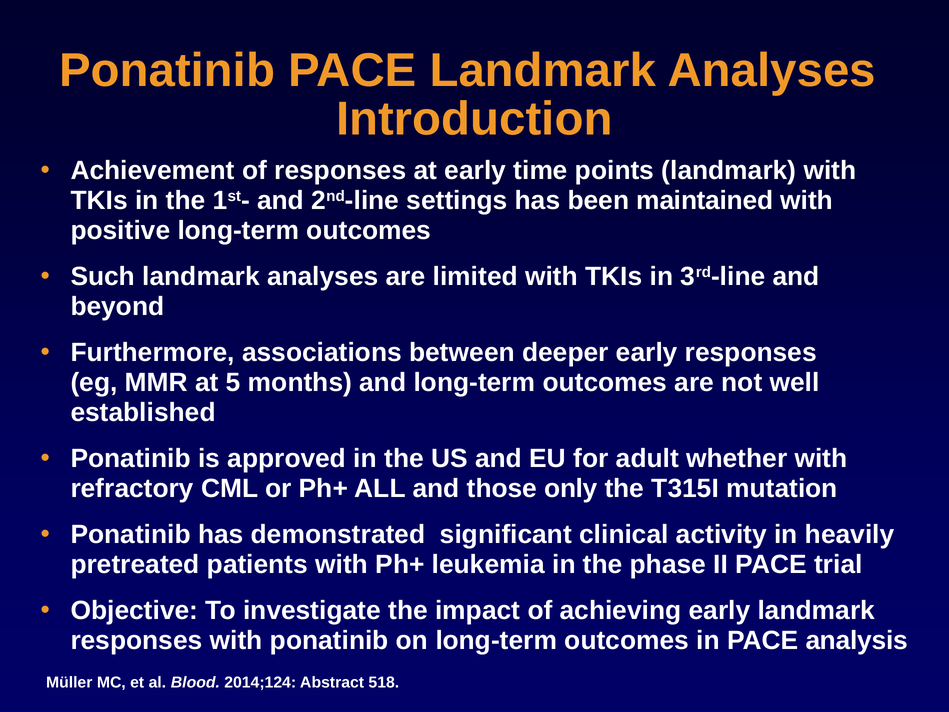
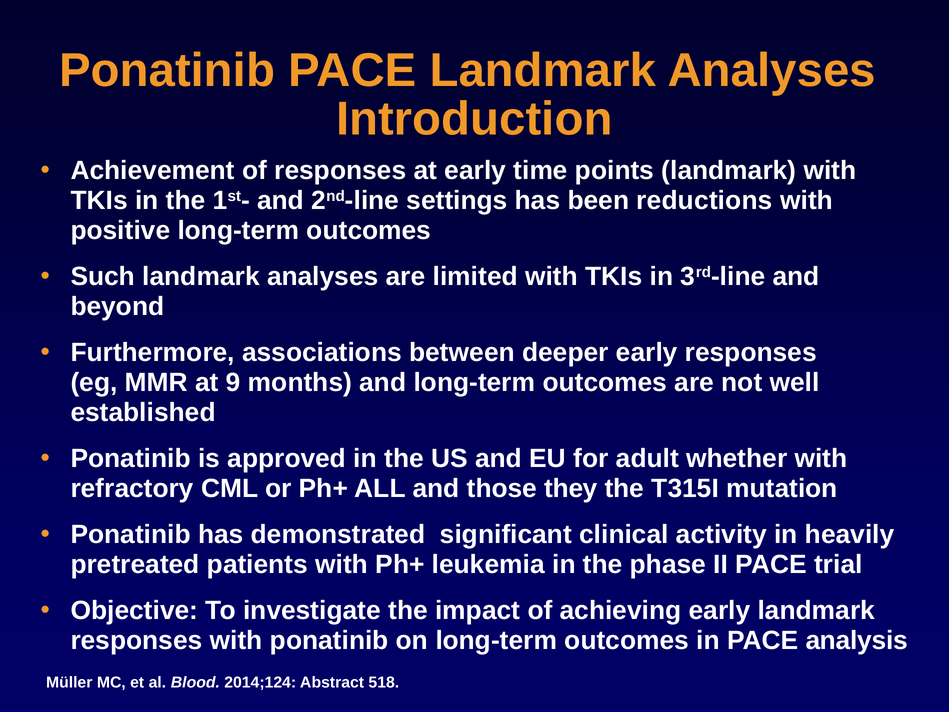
maintained: maintained -> reductions
5: 5 -> 9
only: only -> they
